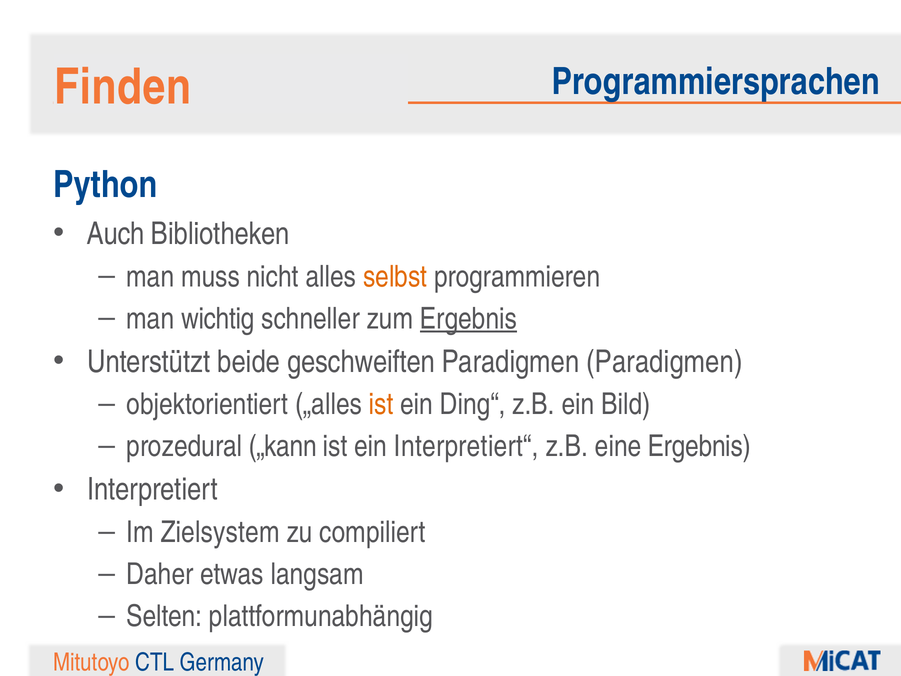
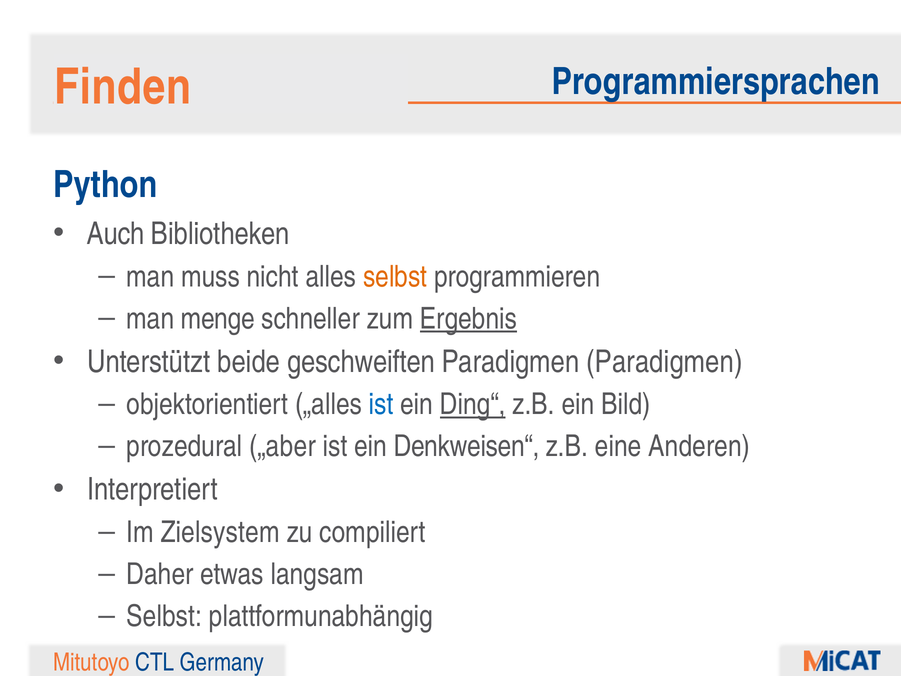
wichtig: wichtig -> menge
ist at (381, 404) colour: orange -> blue
Ding“ underline: none -> present
„kann: „kann -> „aber
Interpretiert“: Interpretiert“ -> Denkweisen“
eine Ergebnis: Ergebnis -> Anderen
Selten at (164, 616): Selten -> Selbst
